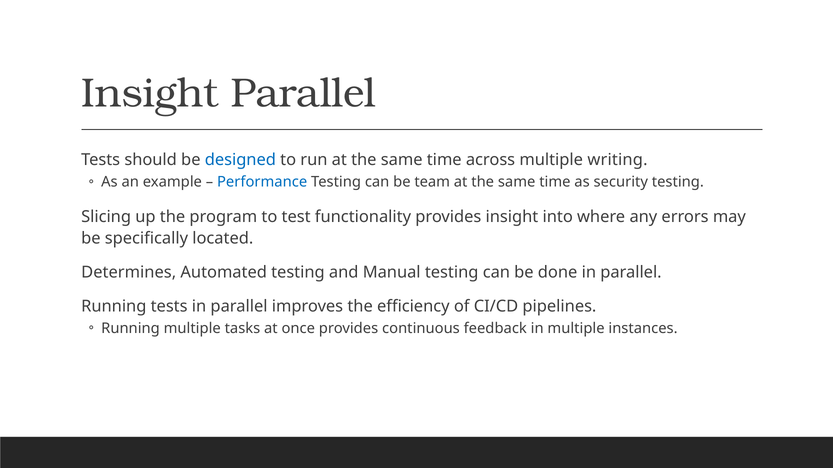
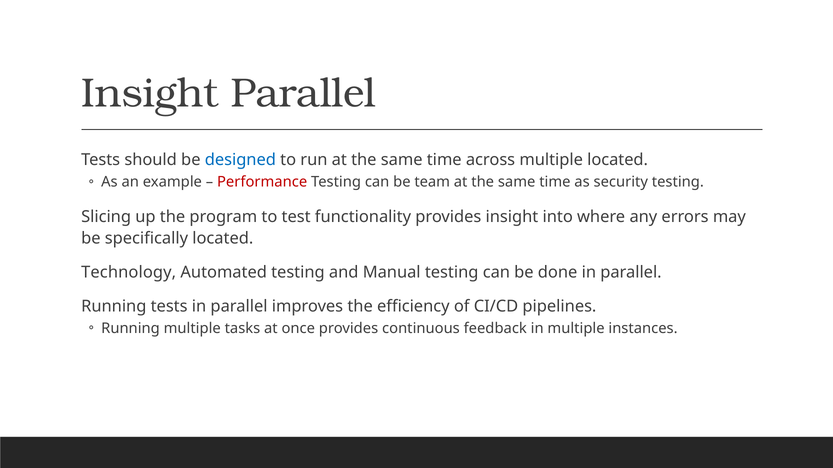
multiple writing: writing -> located
Performance colour: blue -> red
Determines: Determines -> Technology
